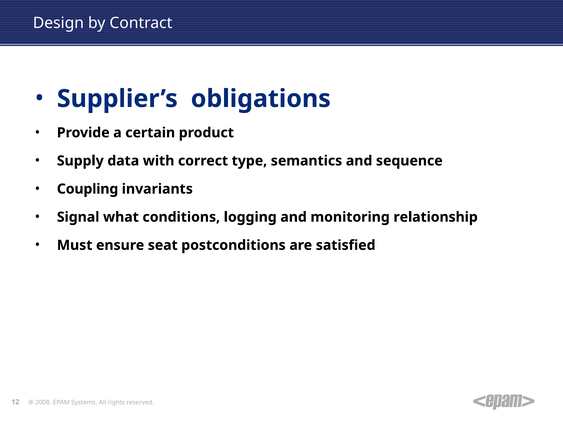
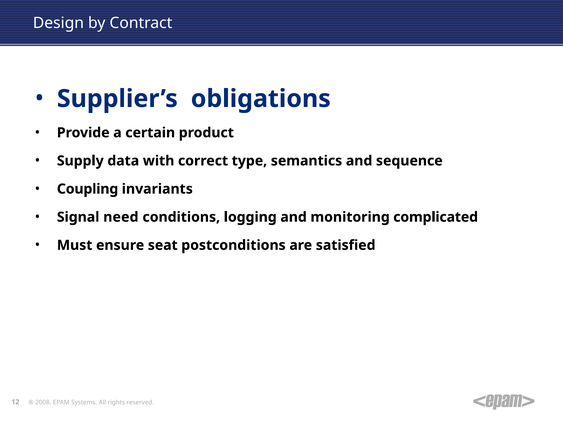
what: what -> need
relationship: relationship -> complicated
